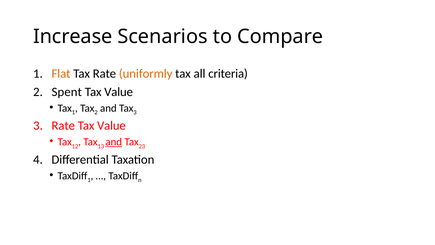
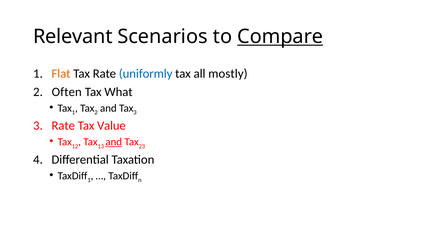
Increase: Increase -> Relevant
Compare underline: none -> present
uniformly colour: orange -> blue
criteria: criteria -> mostly
Spent: Spent -> Often
Value at (119, 92): Value -> What
